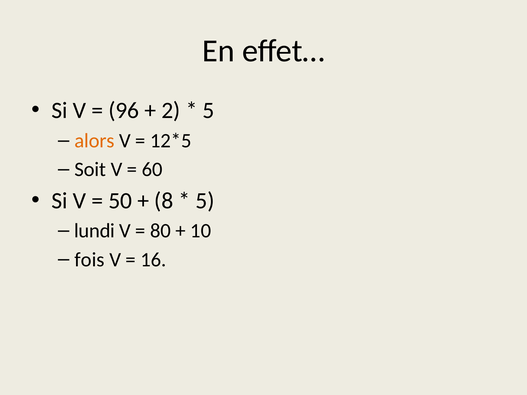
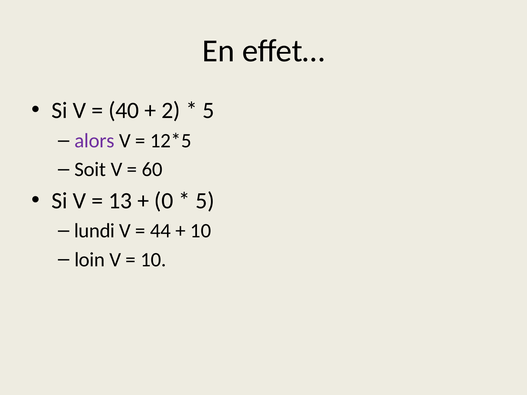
96: 96 -> 40
alors colour: orange -> purple
50: 50 -> 13
8: 8 -> 0
80: 80 -> 44
fois: fois -> loin
16 at (153, 260): 16 -> 10
